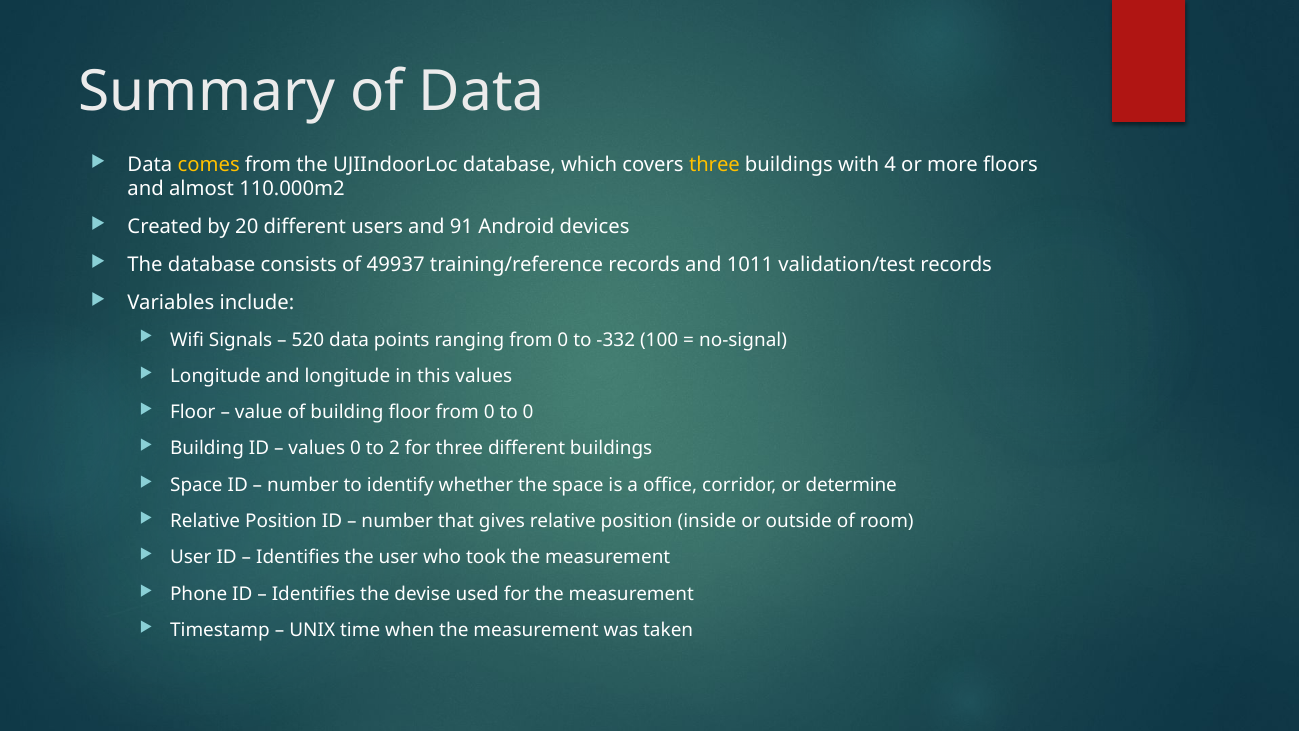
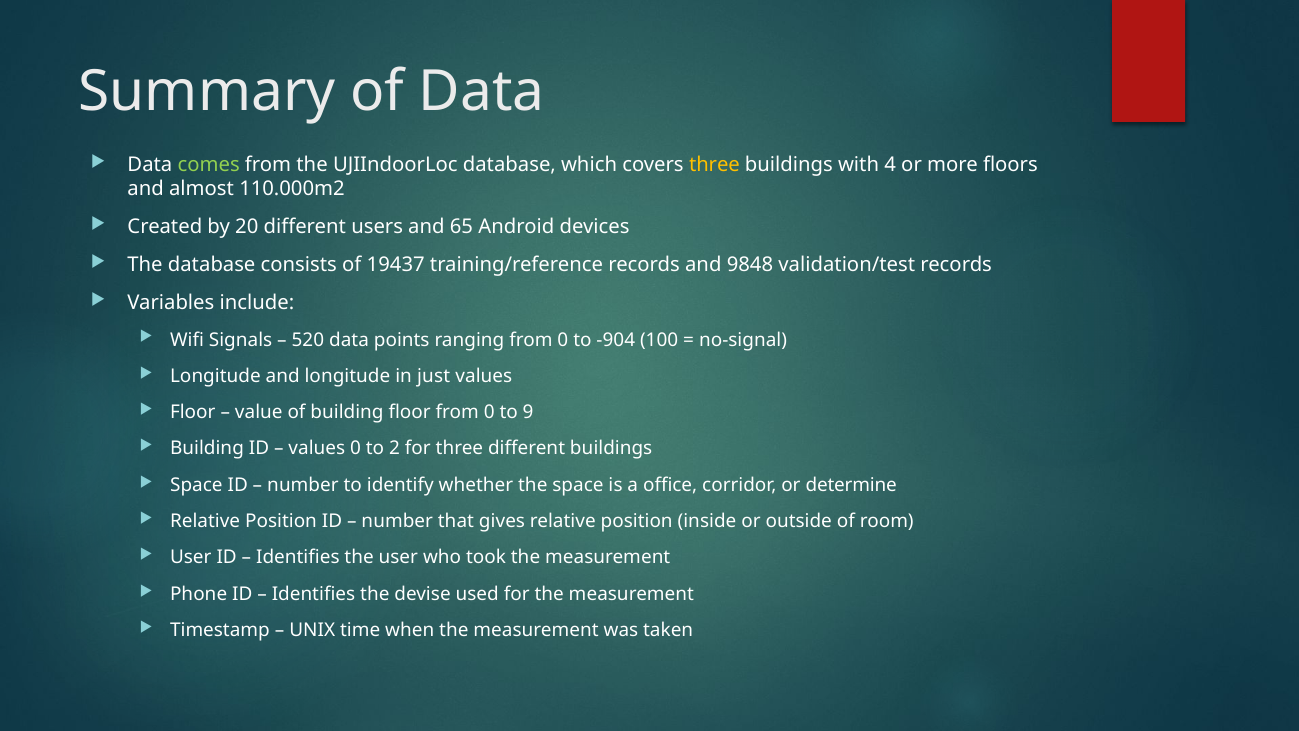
comes colour: yellow -> light green
91: 91 -> 65
49937: 49937 -> 19437
1011: 1011 -> 9848
-332: -332 -> -904
this: this -> just
to 0: 0 -> 9
